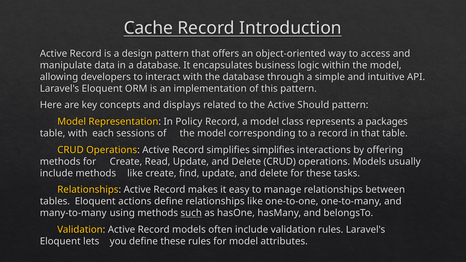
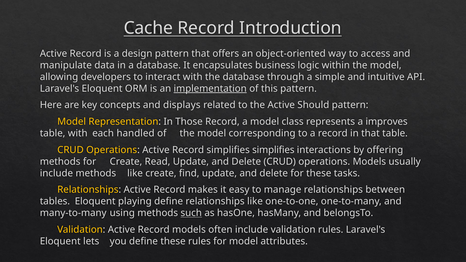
implementation underline: none -> present
Policy: Policy -> Those
packages: packages -> improves
sessions: sessions -> handled
actions: actions -> playing
